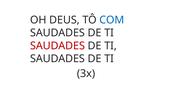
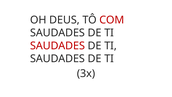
COM colour: blue -> red
